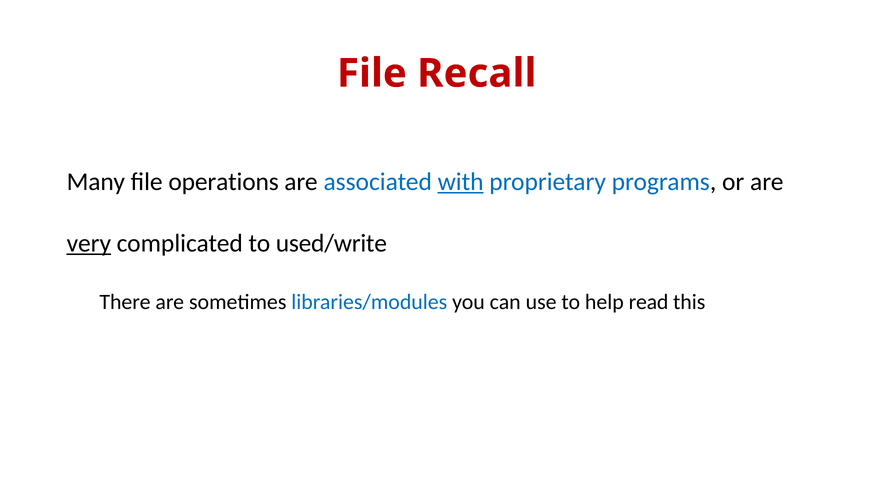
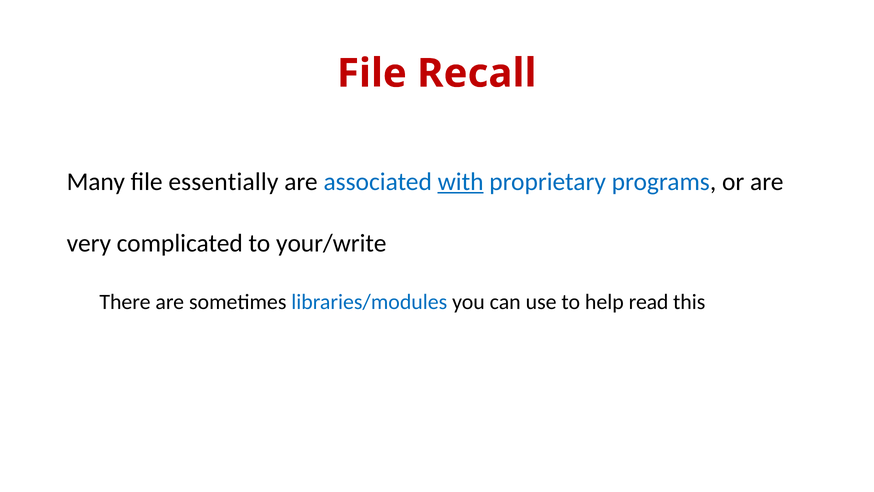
operations: operations -> essentially
very underline: present -> none
used/write: used/write -> your/write
